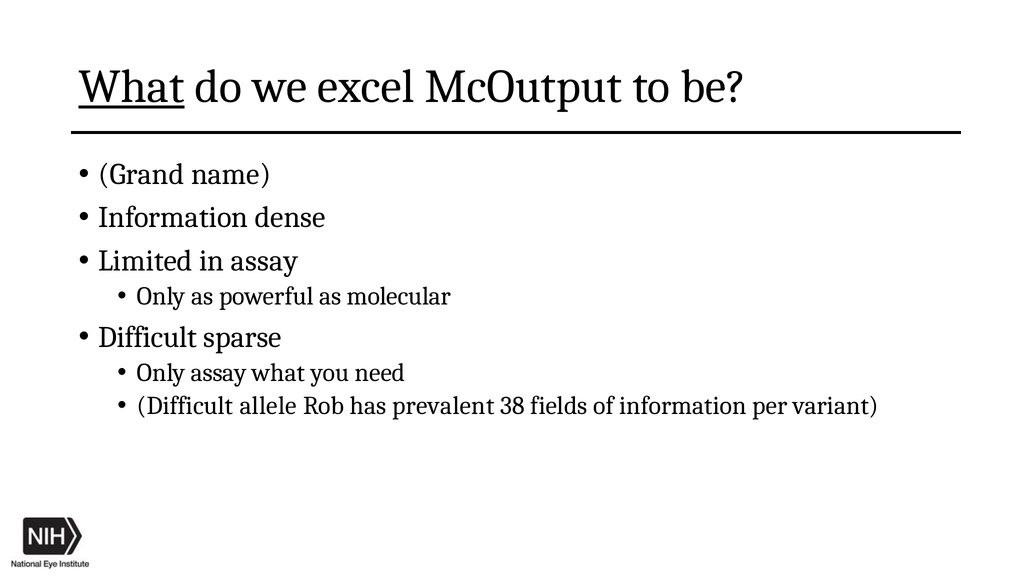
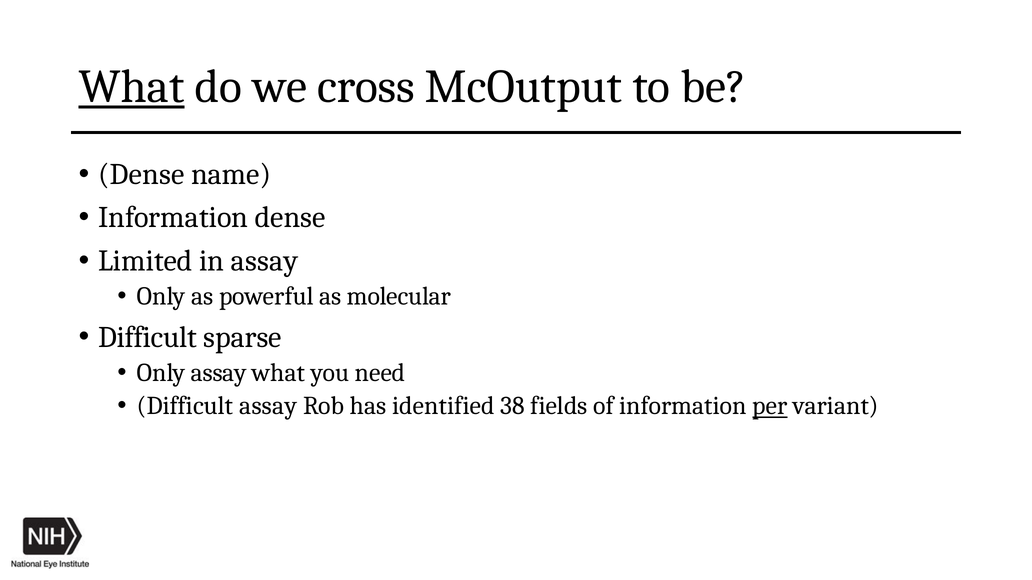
excel: excel -> cross
Grand at (141, 174): Grand -> Dense
Difficult allele: allele -> assay
prevalent: prevalent -> identified
per underline: none -> present
